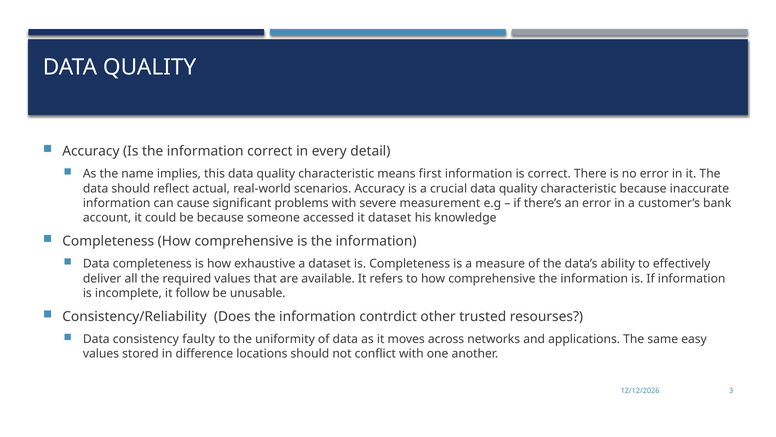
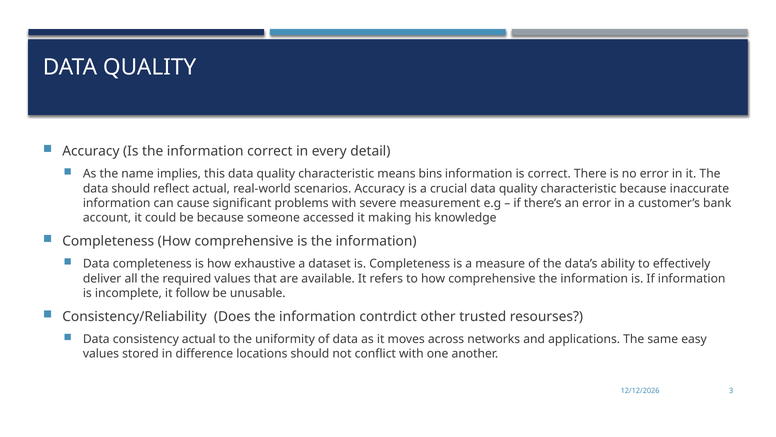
first: first -> bins
it dataset: dataset -> making
consistency faulty: faulty -> actual
